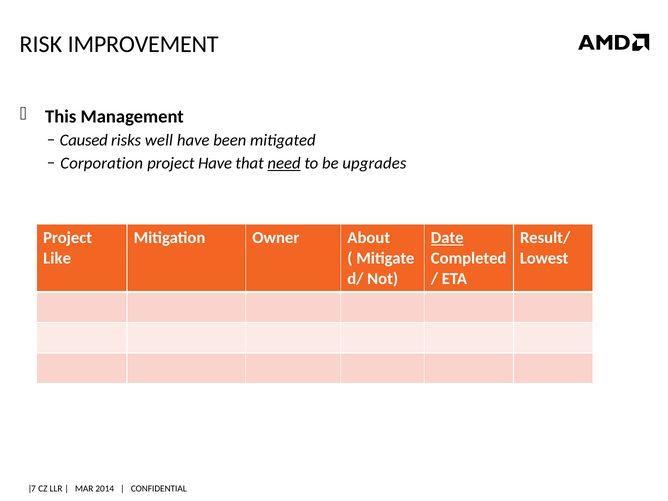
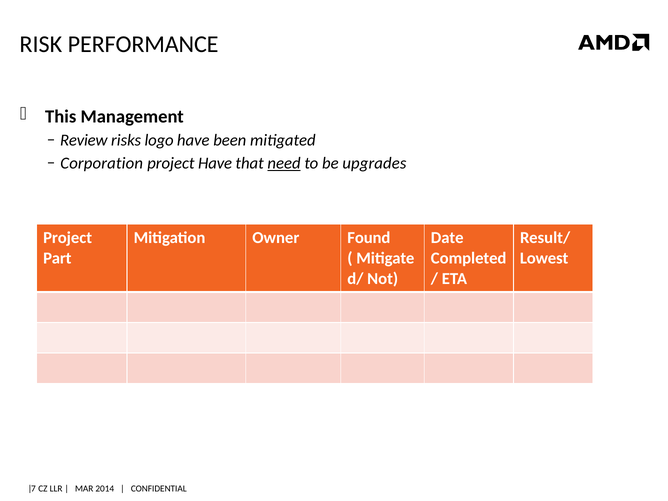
IMPROVEMENT: IMPROVEMENT -> PERFORMANCE
Caused: Caused -> Review
well: well -> logo
About: About -> Found
Date underline: present -> none
Like: Like -> Part
